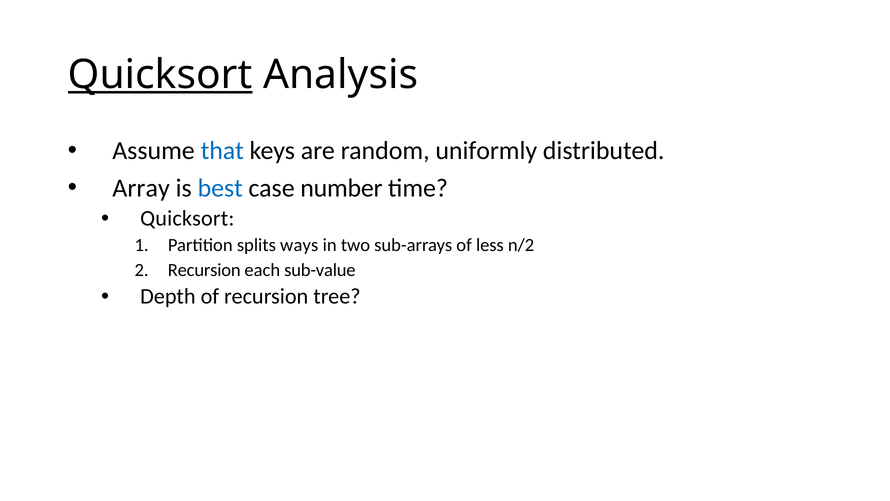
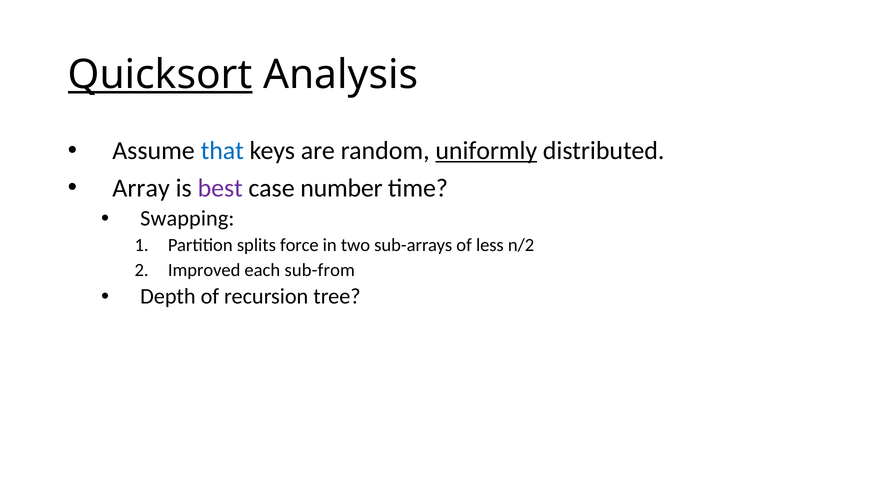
uniformly underline: none -> present
best colour: blue -> purple
Quicksort at (187, 218): Quicksort -> Swapping
ways: ways -> force
Recursion at (204, 270): Recursion -> Improved
sub-value: sub-value -> sub-from
